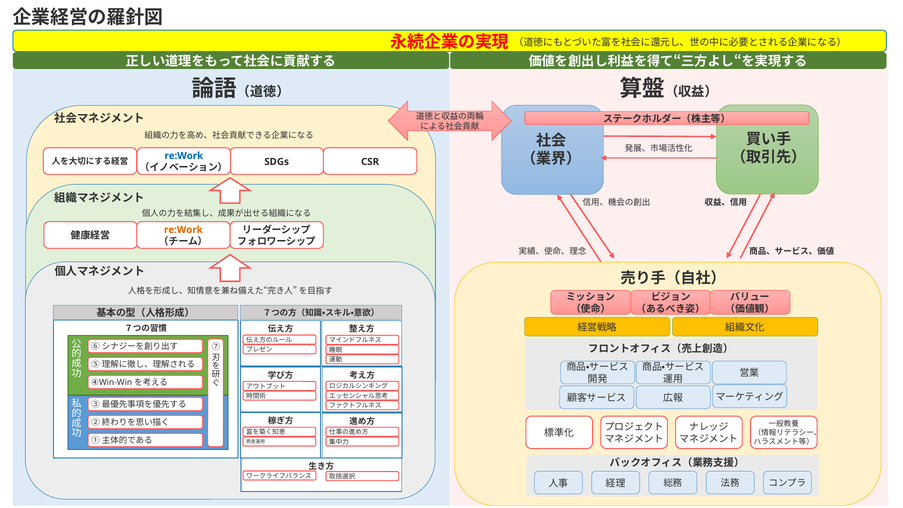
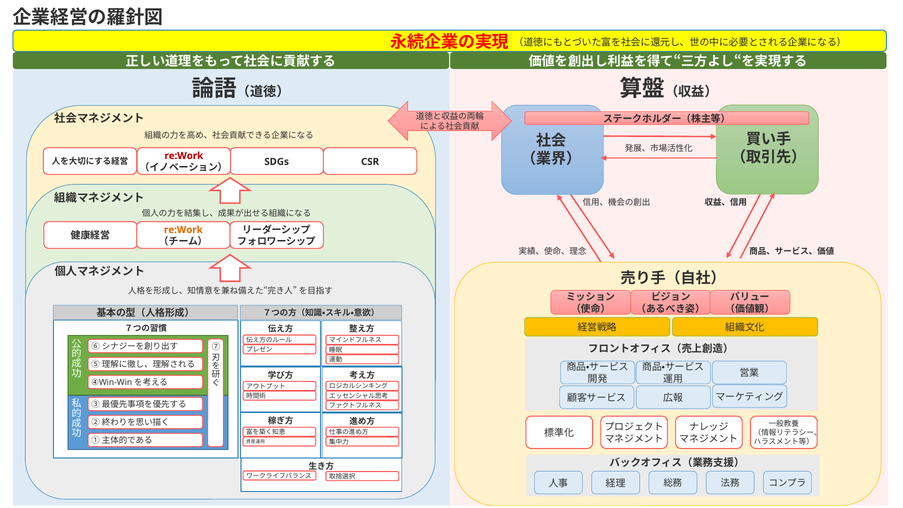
re:Work at (184, 156) colour: blue -> red
